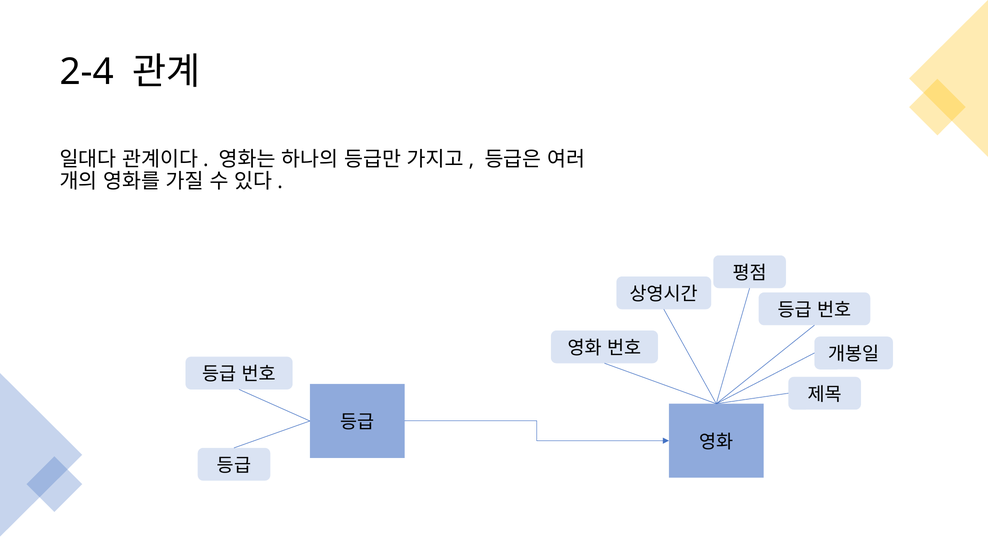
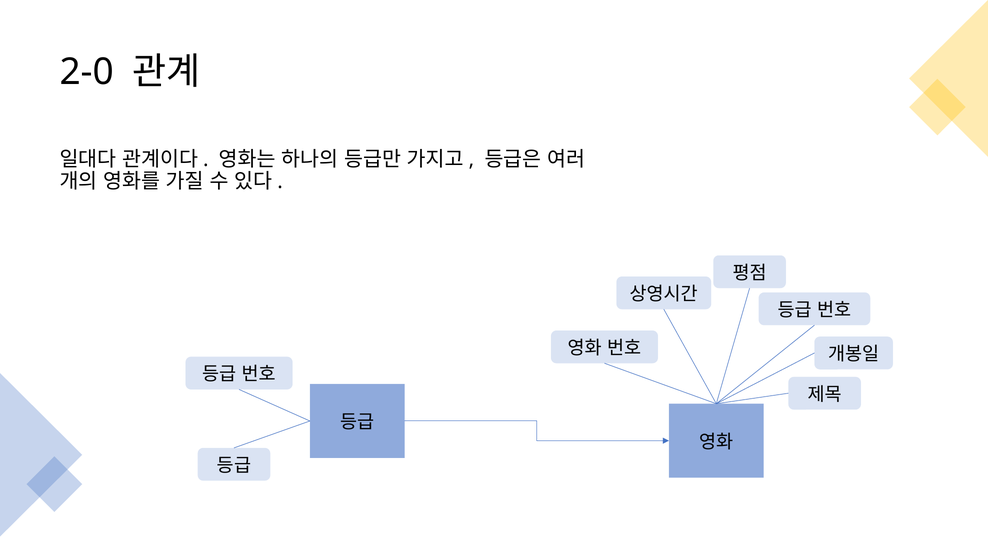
2-4: 2-4 -> 2-0
